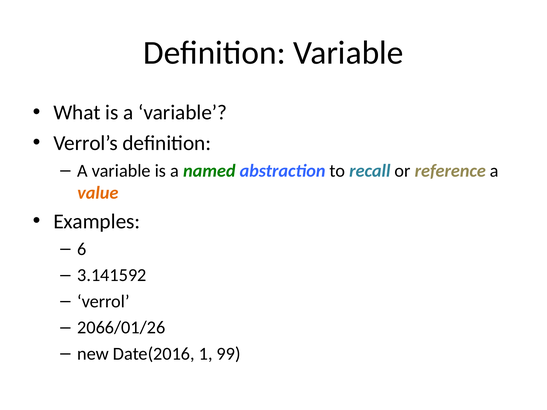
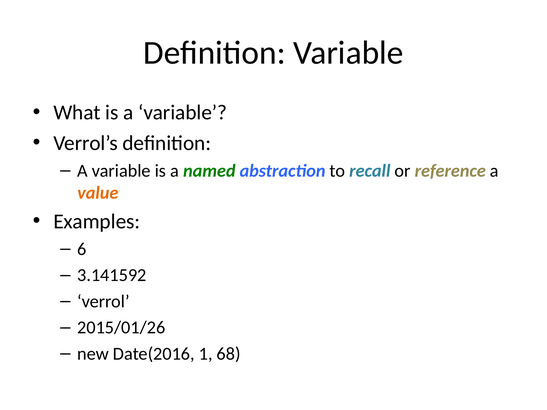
2066/01/26: 2066/01/26 -> 2015/01/26
99: 99 -> 68
